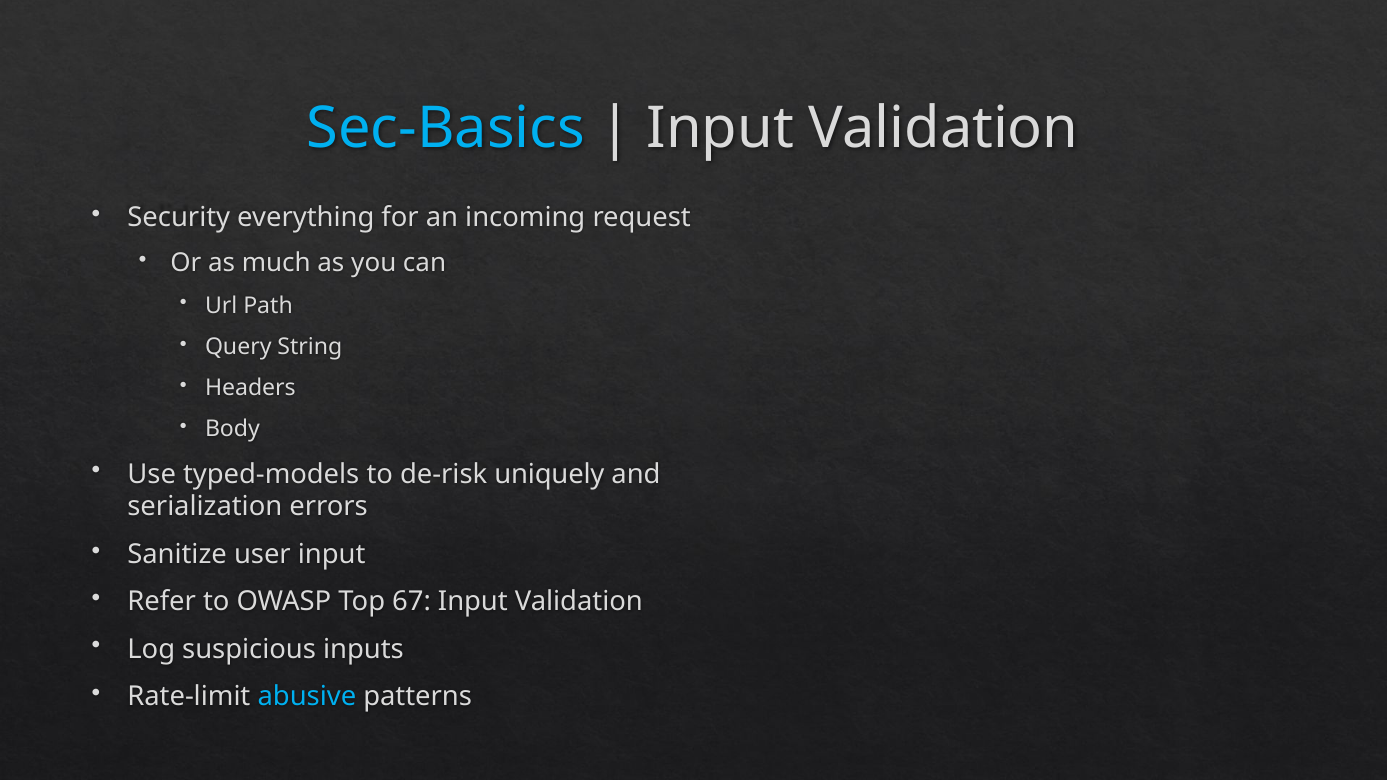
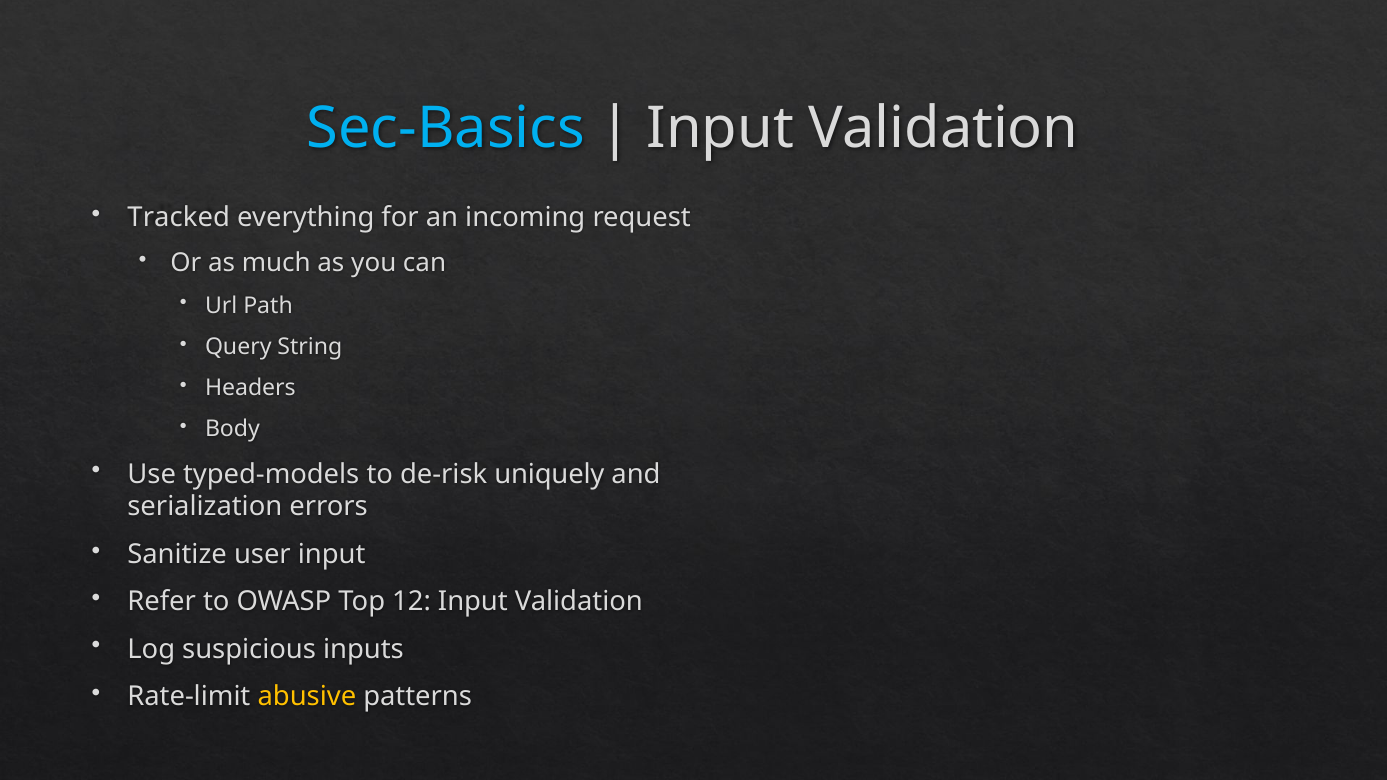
Security: Security -> Tracked
67: 67 -> 12
abusive colour: light blue -> yellow
